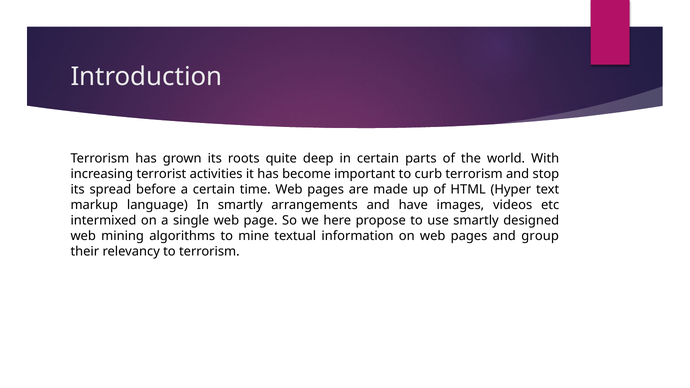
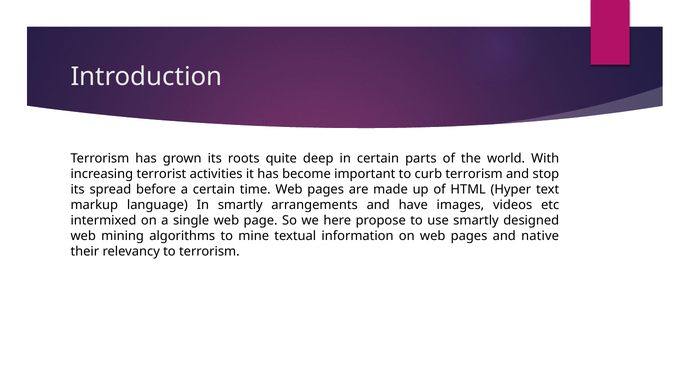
group: group -> native
